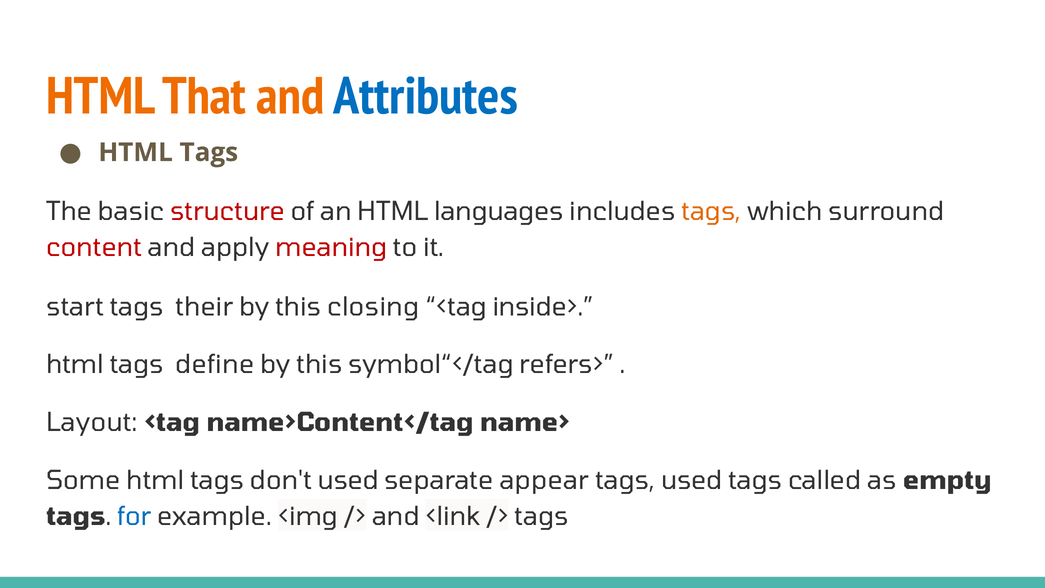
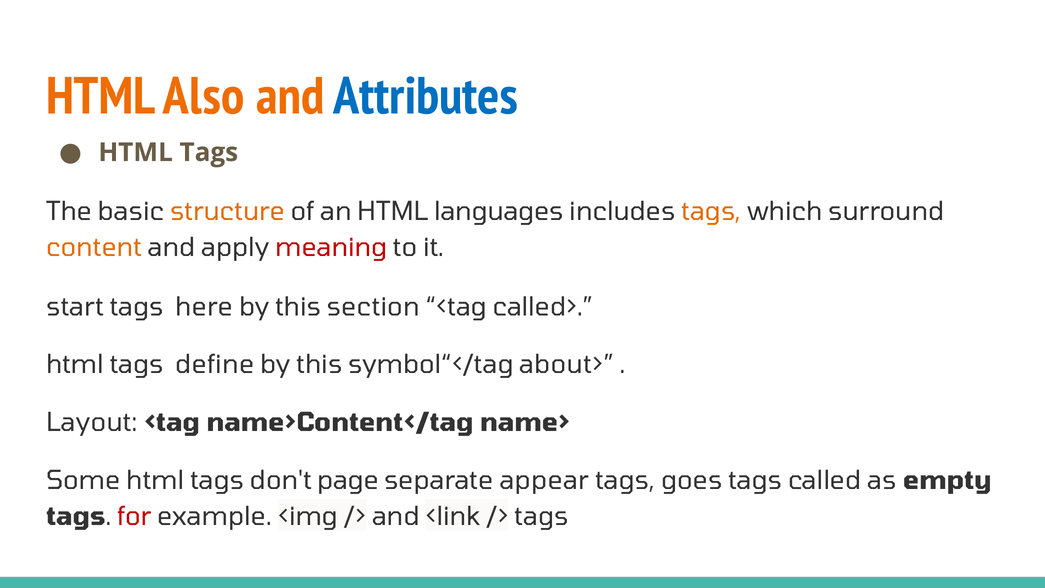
That: That -> Also
structure colour: red -> orange
content colour: red -> orange
their: their -> here
closing: closing -> section
inside>: inside> -> called>
refers>: refers> -> about>
don't used: used -> page
tags used: used -> goes
for colour: blue -> red
